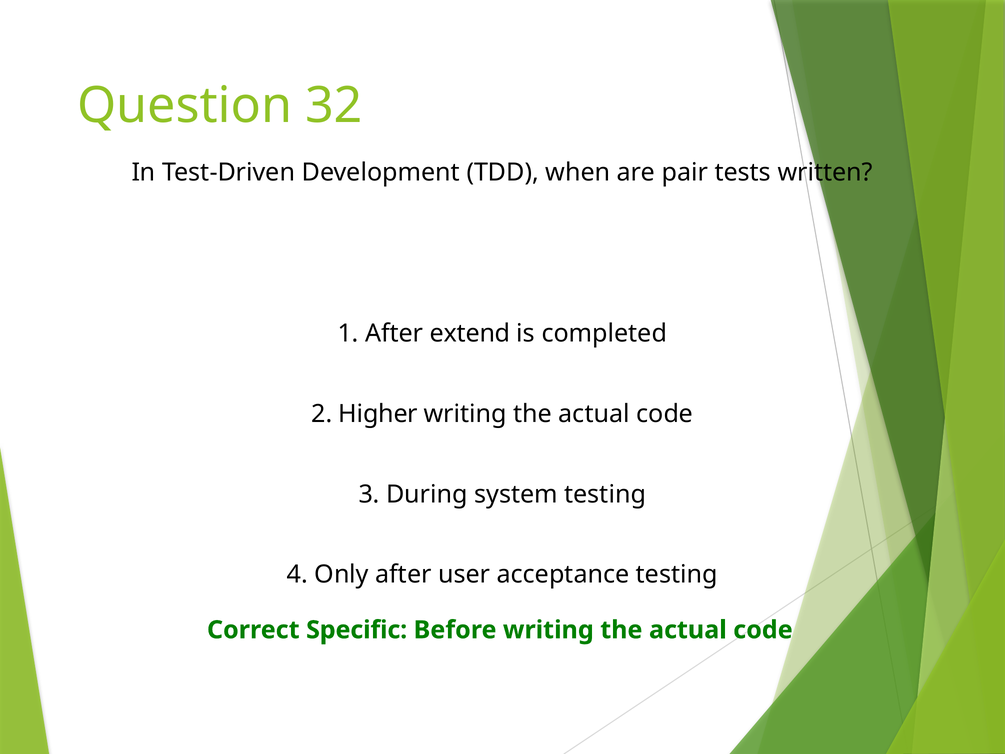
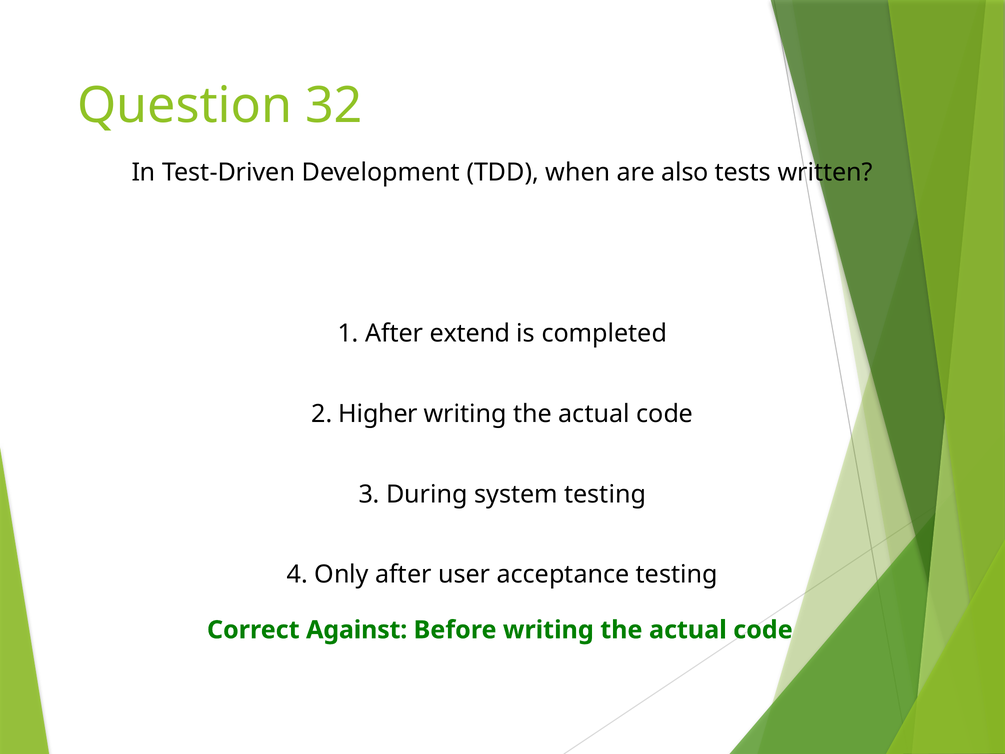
pair: pair -> also
Specific: Specific -> Against
